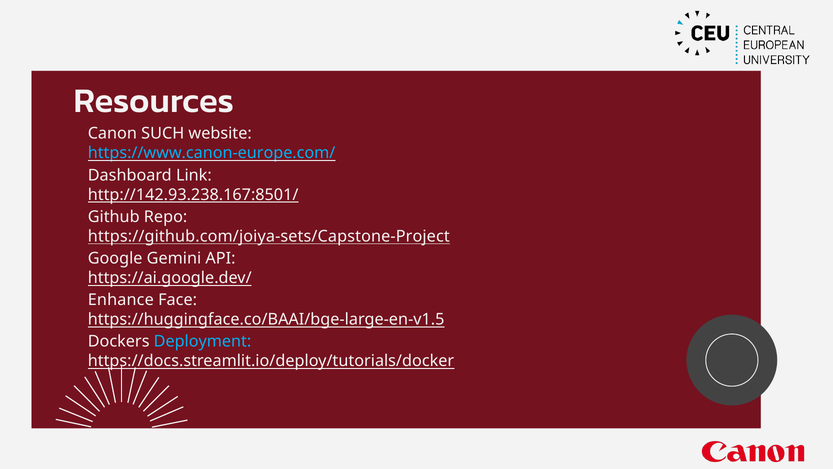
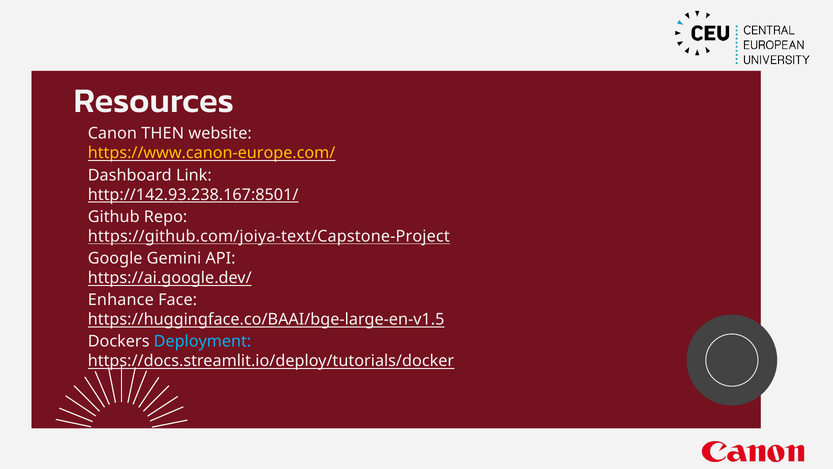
SUCH: SUCH -> THEN
https://www.canon-europe.com/ colour: light blue -> yellow
https://github.com/joiya-sets/Capstone-Project: https://github.com/joiya-sets/Capstone-Project -> https://github.com/joiya-text/Capstone-Project
